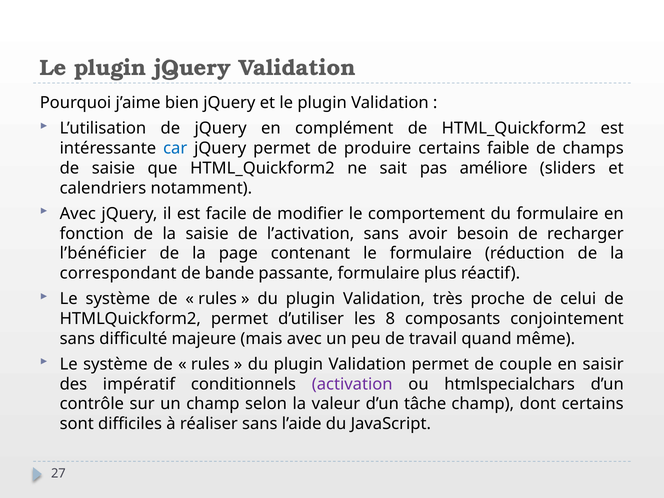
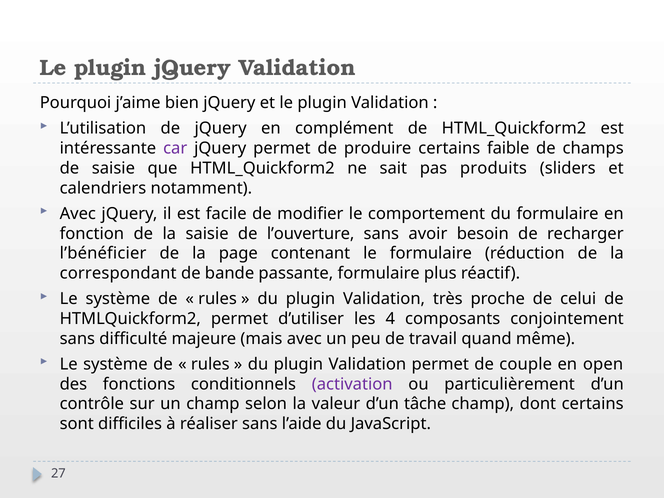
car colour: blue -> purple
améliore: améliore -> produits
l’activation: l’activation -> l’ouverture
8: 8 -> 4
saisir: saisir -> open
impératif: impératif -> fonctions
htmlspecialchars: htmlspecialchars -> particulièrement
